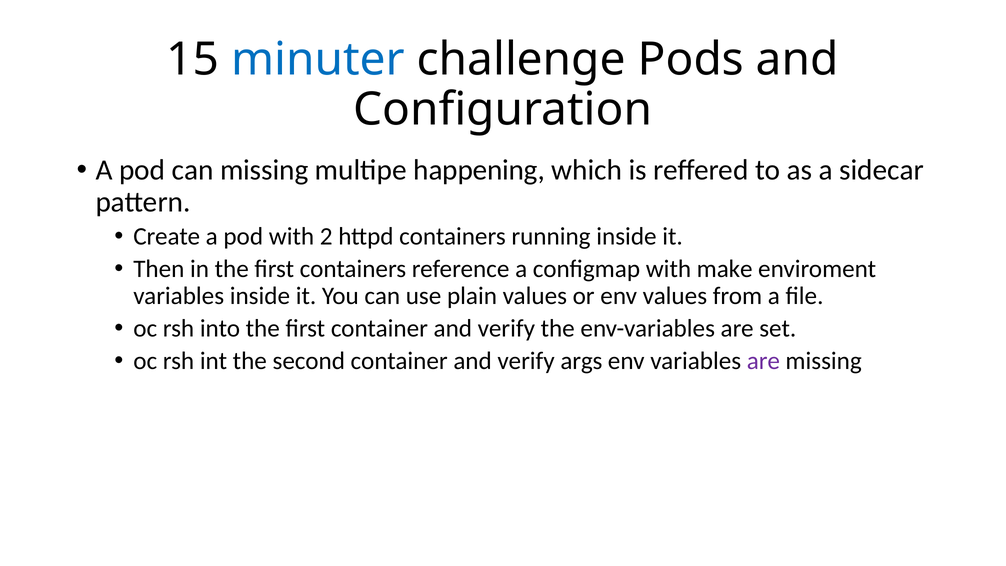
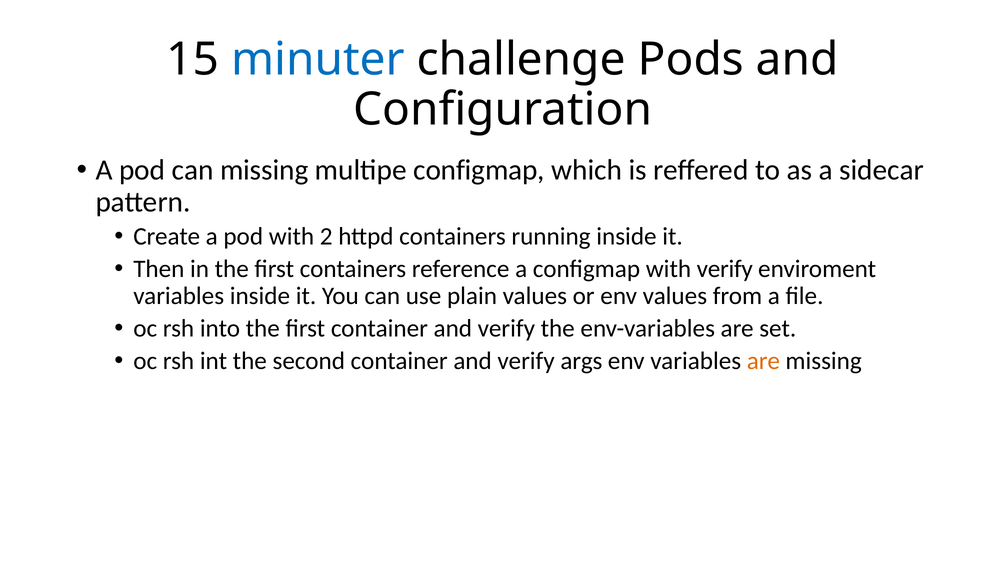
multipe happening: happening -> configmap
with make: make -> verify
are at (763, 361) colour: purple -> orange
